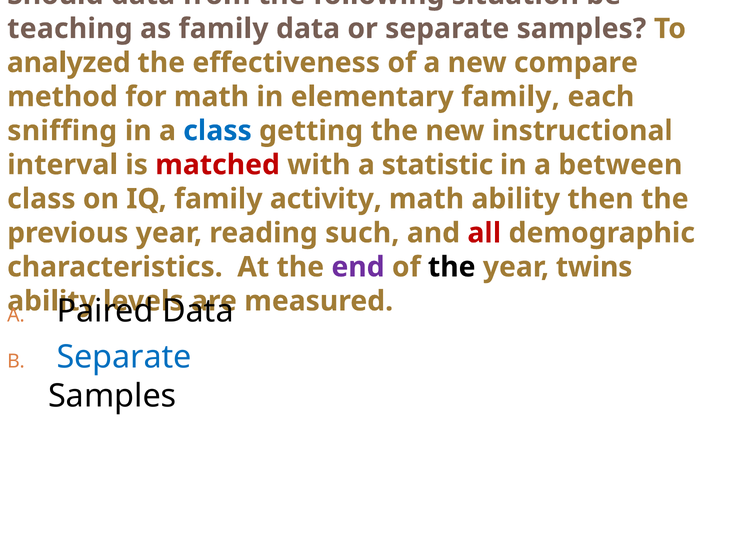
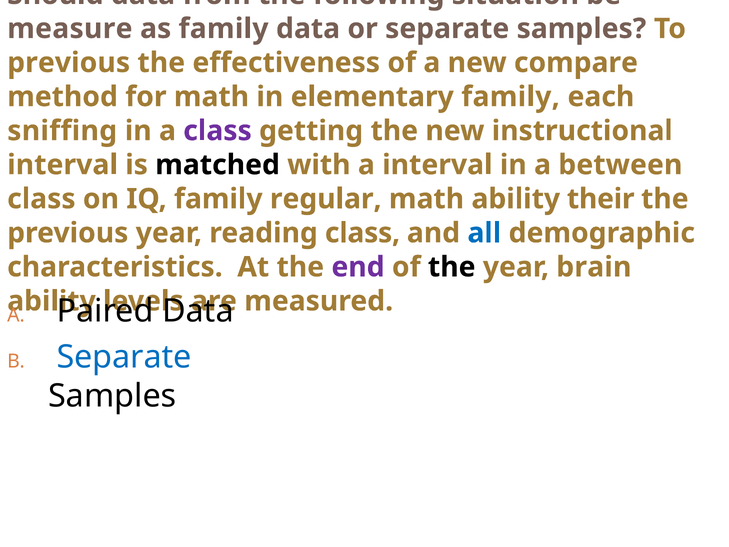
teaching: teaching -> measure
analyzed at (69, 63): analyzed -> previous
class at (218, 131) colour: blue -> purple
matched colour: red -> black
a statistic: statistic -> interval
activity: activity -> regular
then: then -> their
reading such: such -> class
all colour: red -> blue
twins: twins -> brain
